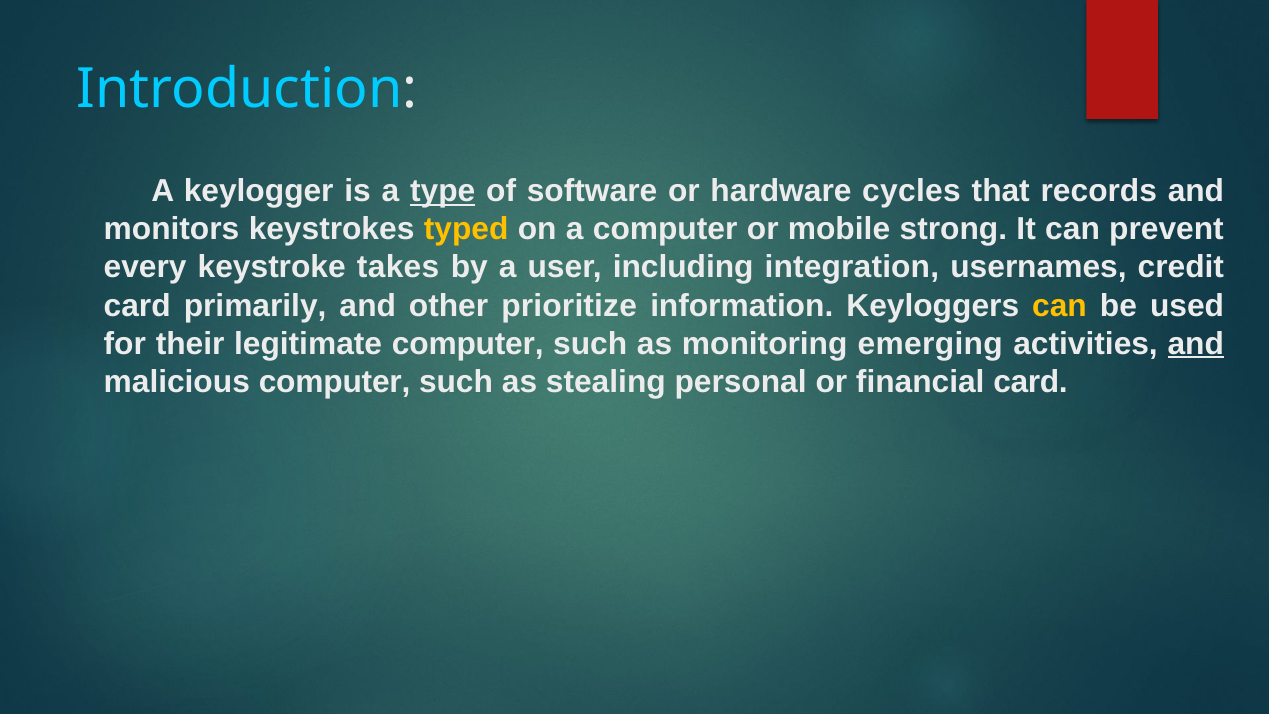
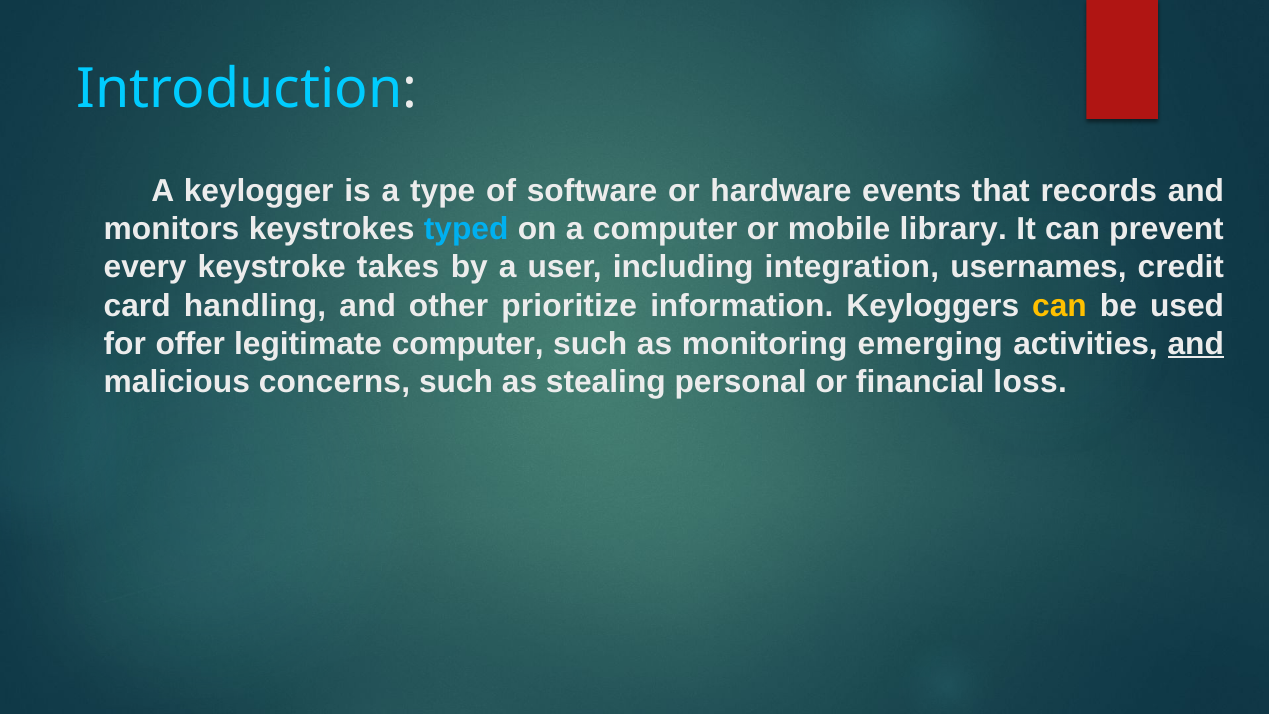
type underline: present -> none
cycles: cycles -> events
typed colour: yellow -> light blue
strong: strong -> library
primarily: primarily -> handling
their: their -> offer
malicious computer: computer -> concerns
financial card: card -> loss
